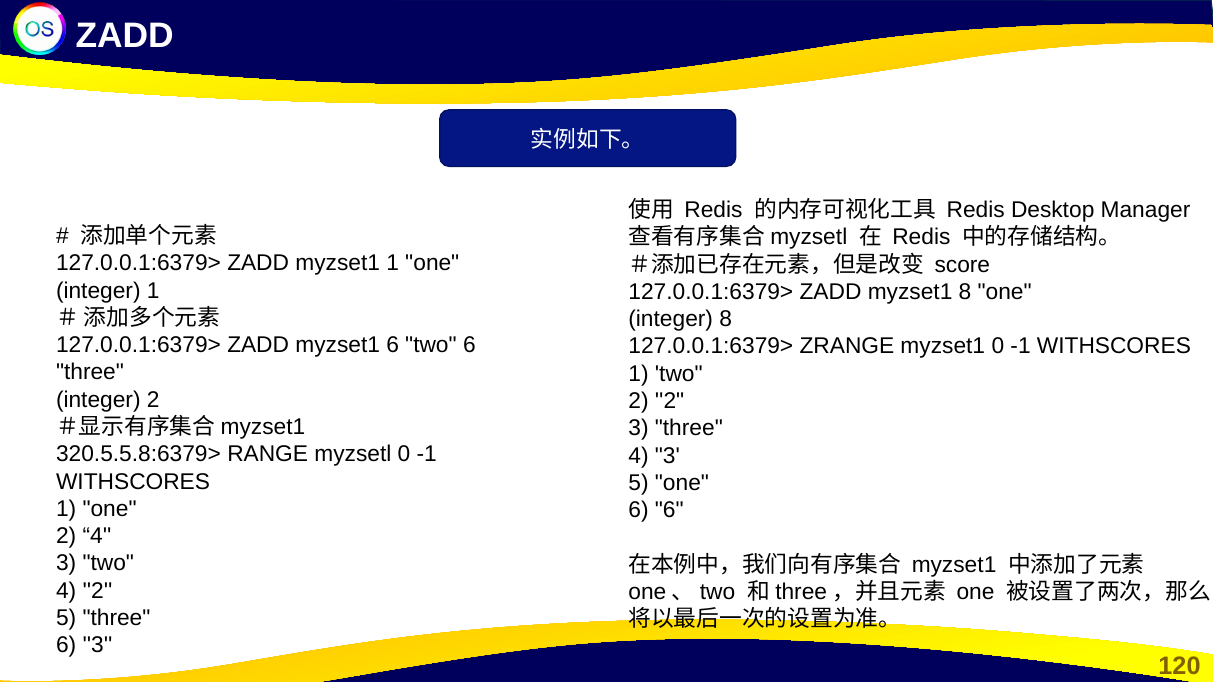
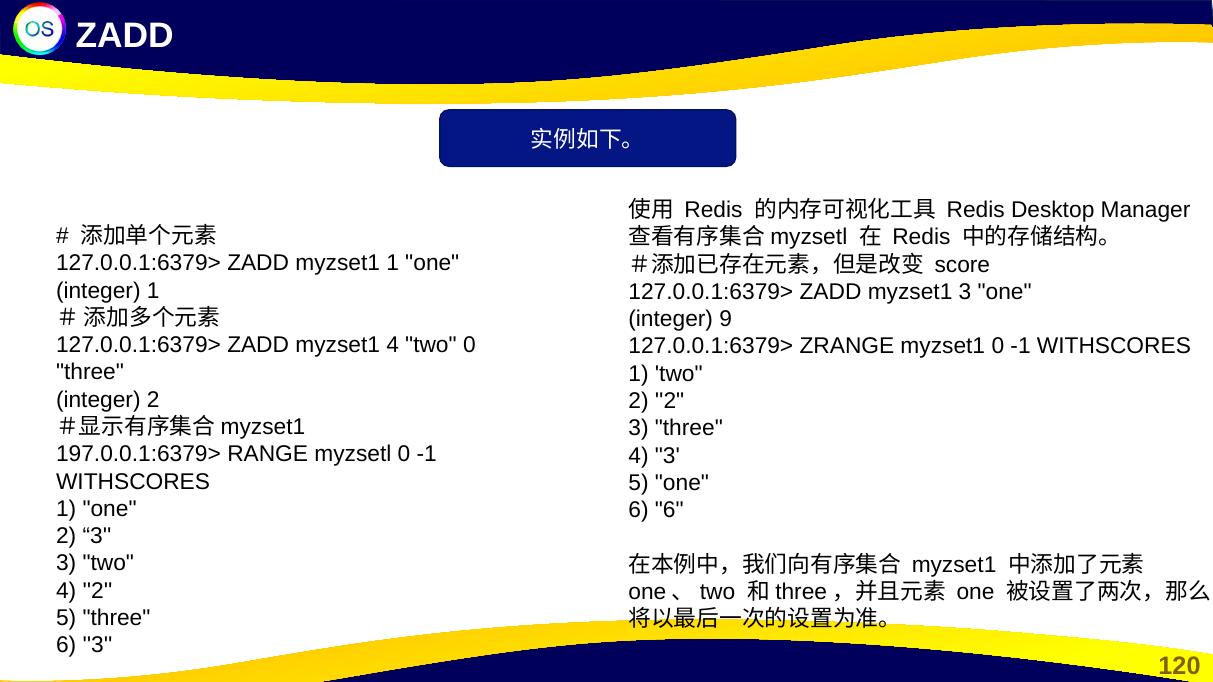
myzset1 8: 8 -> 3
integer 8: 8 -> 9
myzset1 6: 6 -> 4
two 6: 6 -> 0
320.5.5.8:6379>: 320.5.5.8:6379> -> 197.0.0.1:6379>
4 at (97, 536): 4 -> 3
